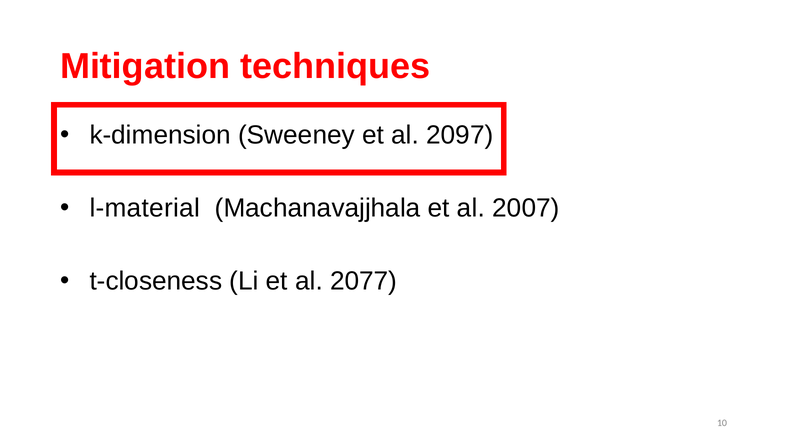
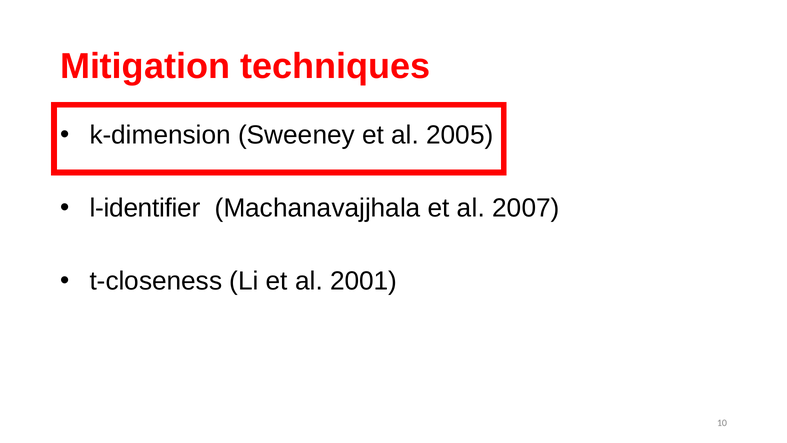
2097: 2097 -> 2005
l-material: l-material -> l-identifier
2077: 2077 -> 2001
